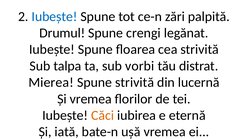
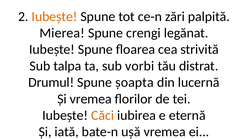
Iubește at (54, 17) colour: blue -> orange
Drumul: Drumul -> Mierea
Mierea: Mierea -> Drumul
Spune strivită: strivită -> șoapta
